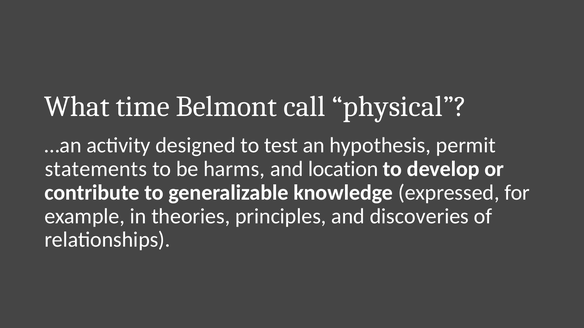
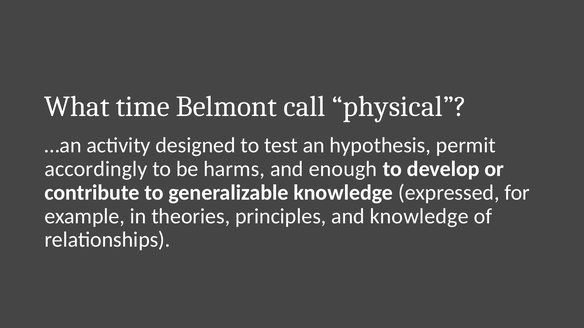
statements: statements -> accordingly
location: location -> enough
and discoveries: discoveries -> knowledge
